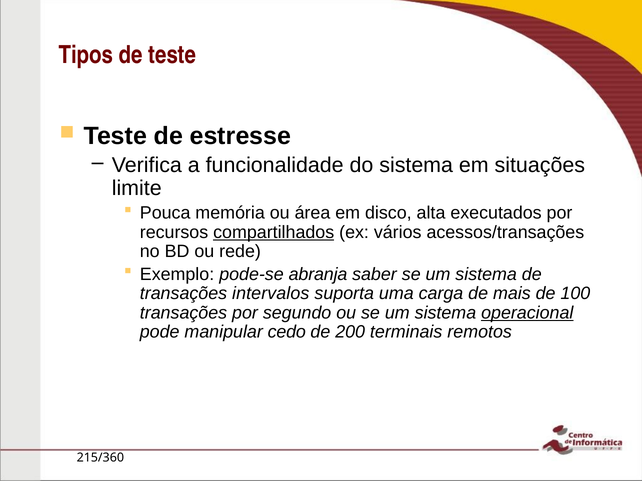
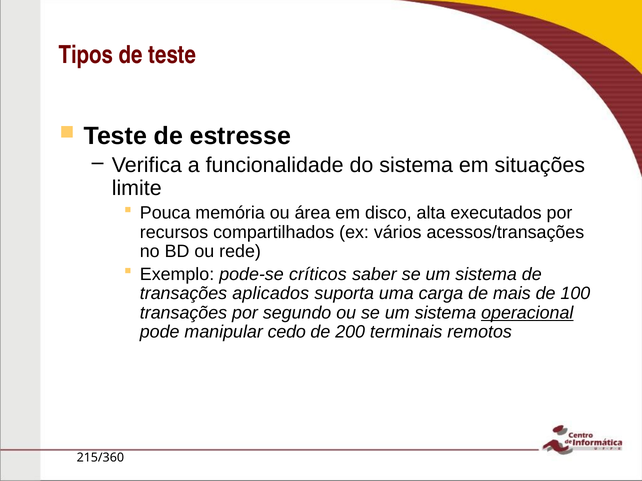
compartilhados underline: present -> none
abranja: abranja -> críticos
intervalos: intervalos -> aplicados
